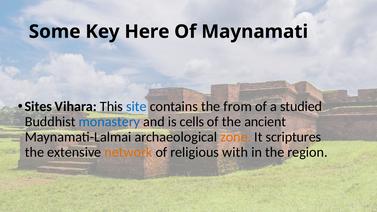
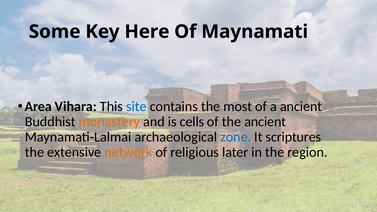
Sites: Sites -> Area
from: from -> most
a studied: studied -> ancient
monastery colour: blue -> orange
zone colour: orange -> blue
with: with -> later
